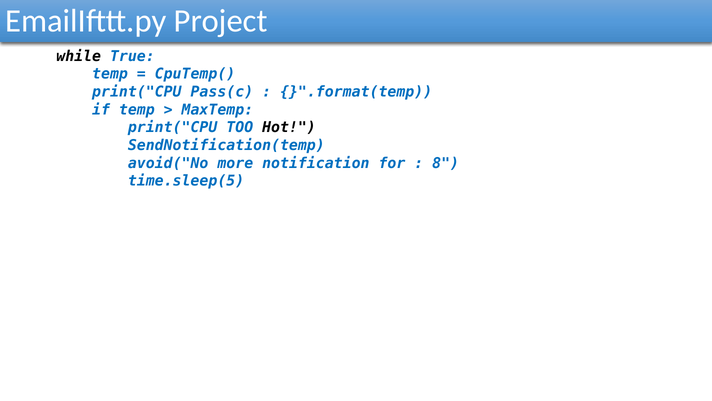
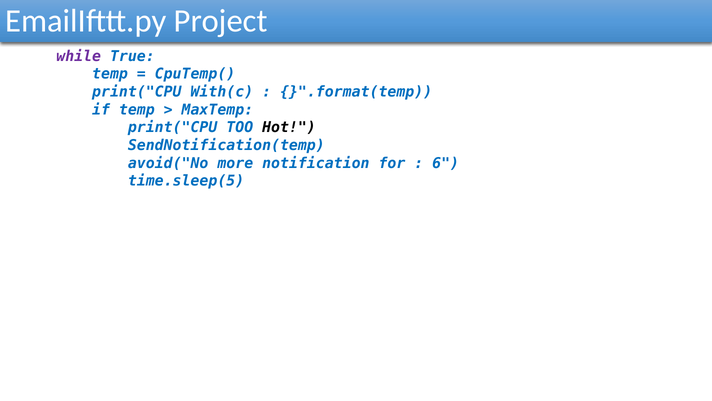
while colour: black -> purple
Pass(c: Pass(c -> With(c
8: 8 -> 6
